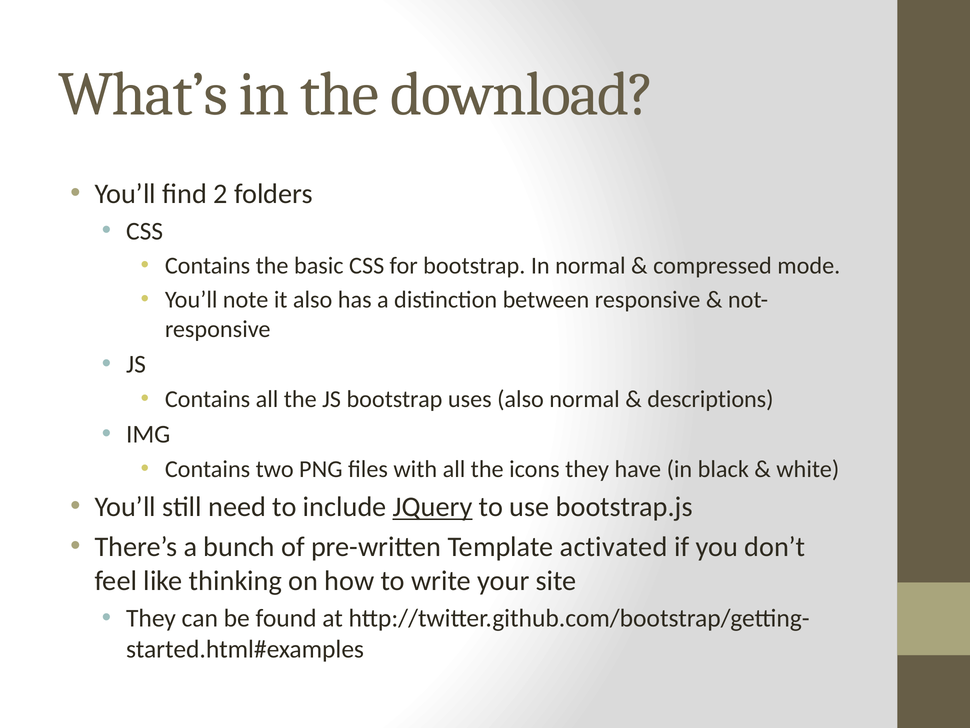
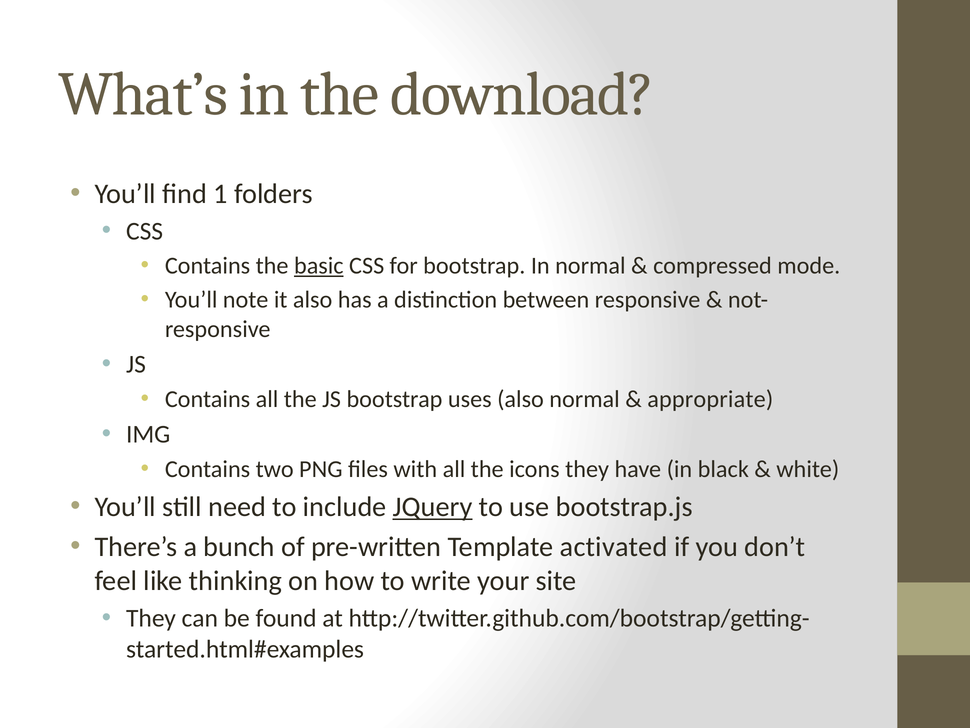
2: 2 -> 1
basic underline: none -> present
descriptions: descriptions -> appropriate
